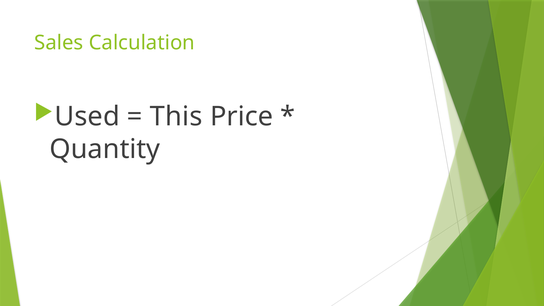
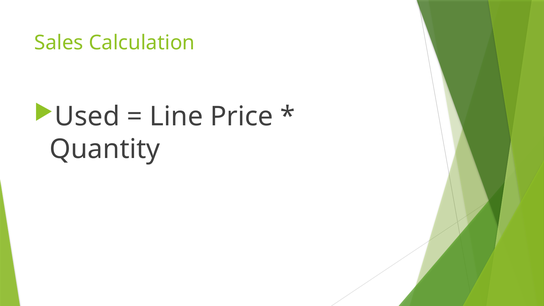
This: This -> Line
